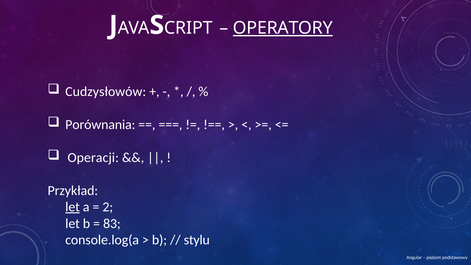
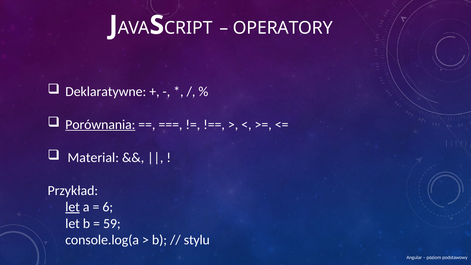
OPERATORY underline: present -> none
Cudzysłowów: Cudzysłowów -> Deklaratywne
Porównania underline: none -> present
Operacji: Operacji -> Material
2: 2 -> 6
83: 83 -> 59
